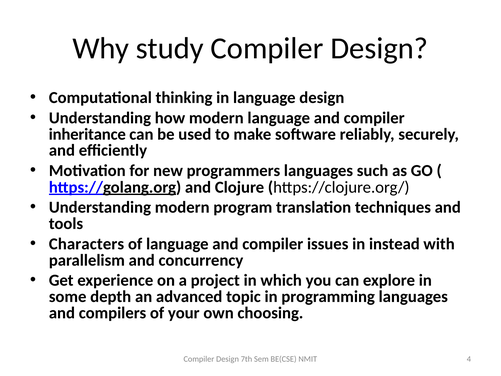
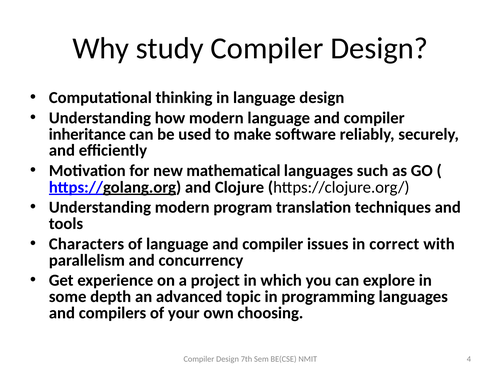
programmers: programmers -> mathematical
instead: instead -> correct
